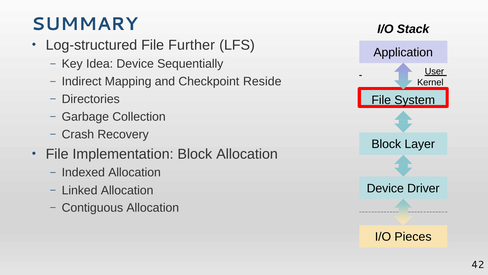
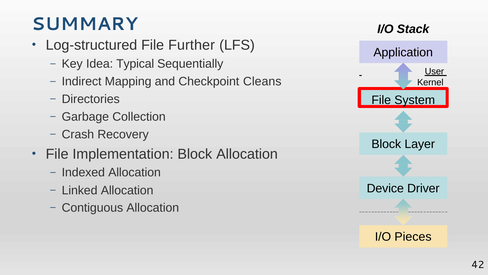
Idea Device: Device -> Typical
Reside: Reside -> Cleans
